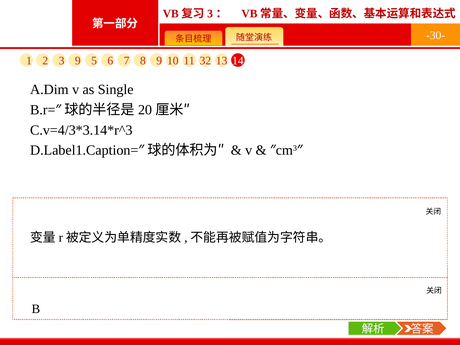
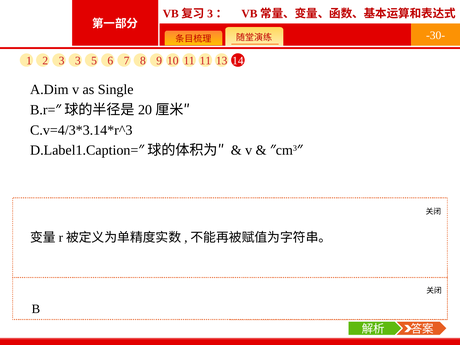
3 9: 9 -> 3
11 32: 32 -> 11
